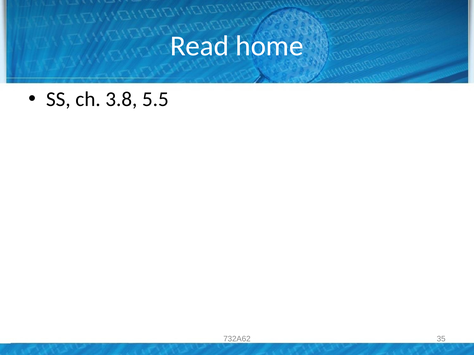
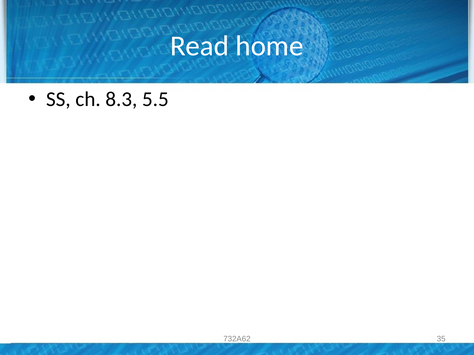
3.8: 3.8 -> 8.3
